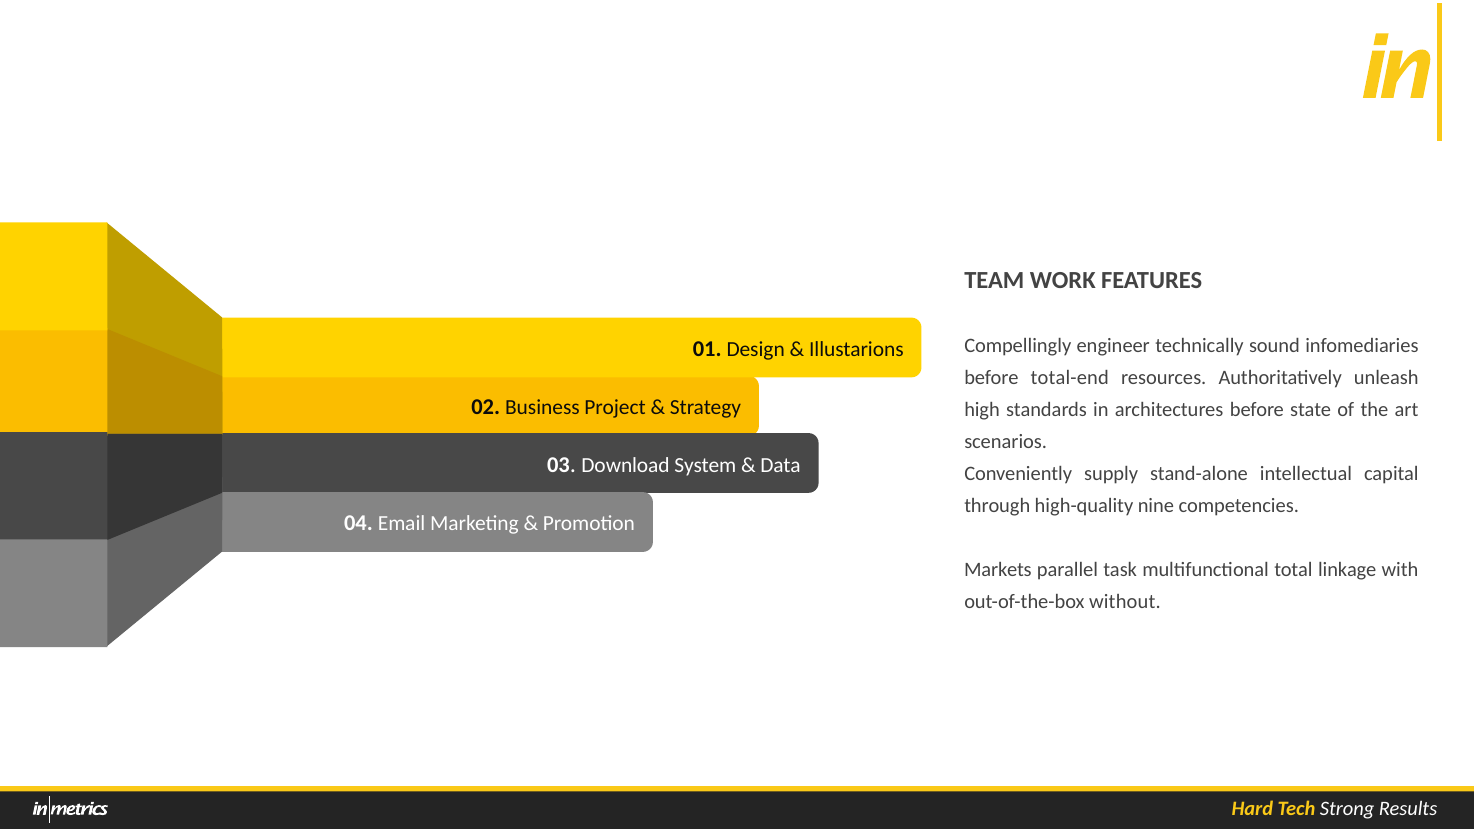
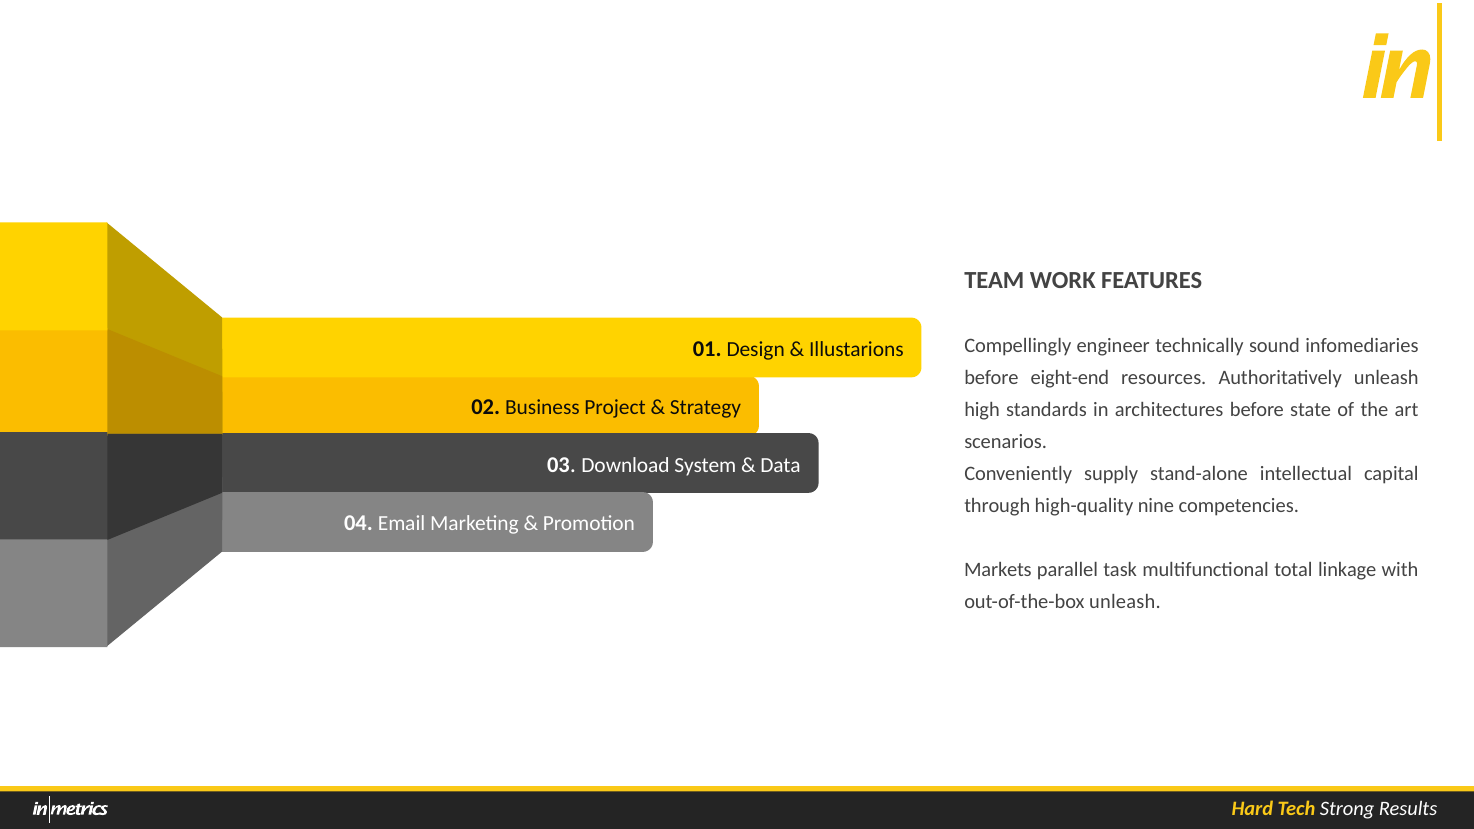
total-end: total-end -> eight-end
out-of-the-box without: without -> unleash
